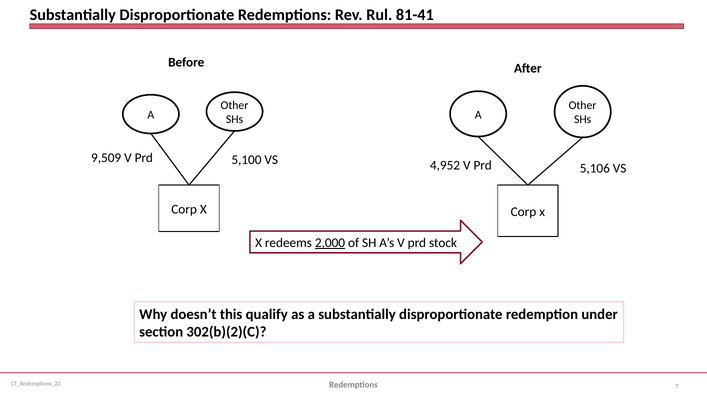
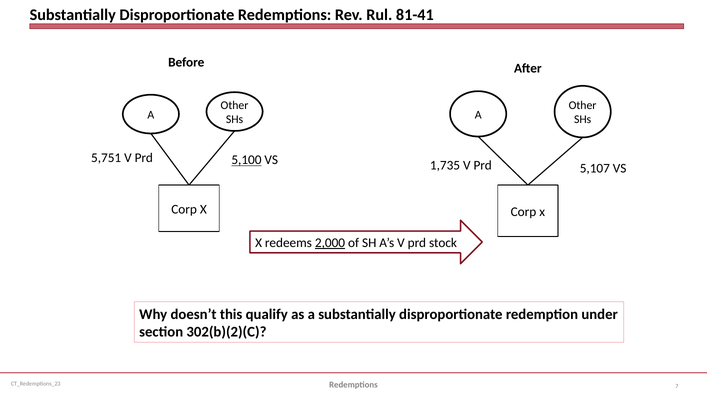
9,509: 9,509 -> 5,751
5,100 underline: none -> present
4,952: 4,952 -> 1,735
5,106: 5,106 -> 5,107
